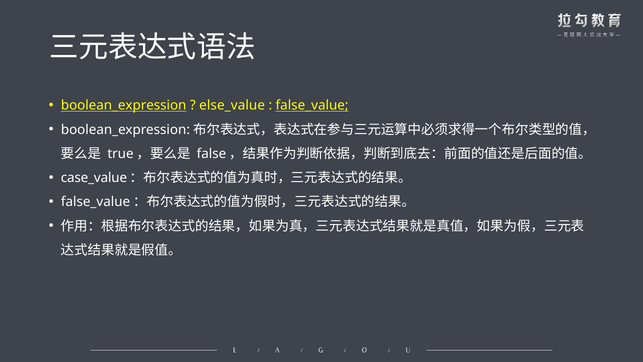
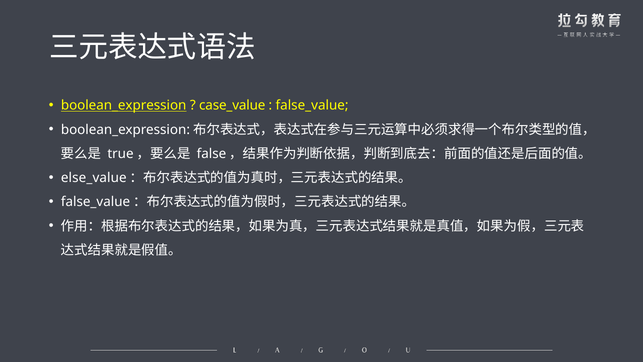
else_value: else_value -> case_value
false_value at (312, 105) underline: present -> none
case_value: case_value -> else_value
